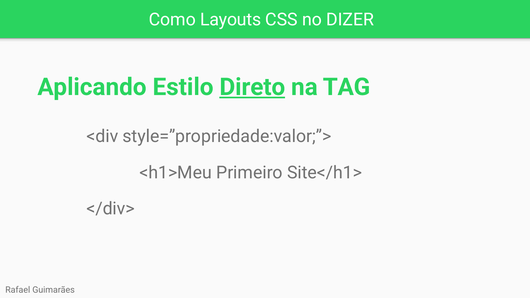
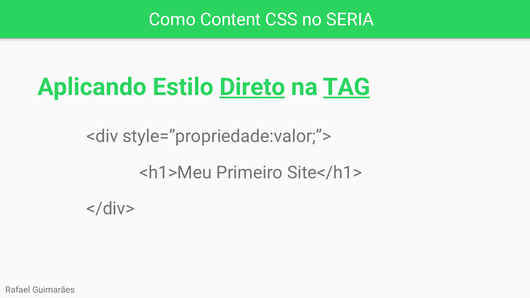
Layouts: Layouts -> Content
DIZER: DIZER -> SERIA
TAG underline: none -> present
